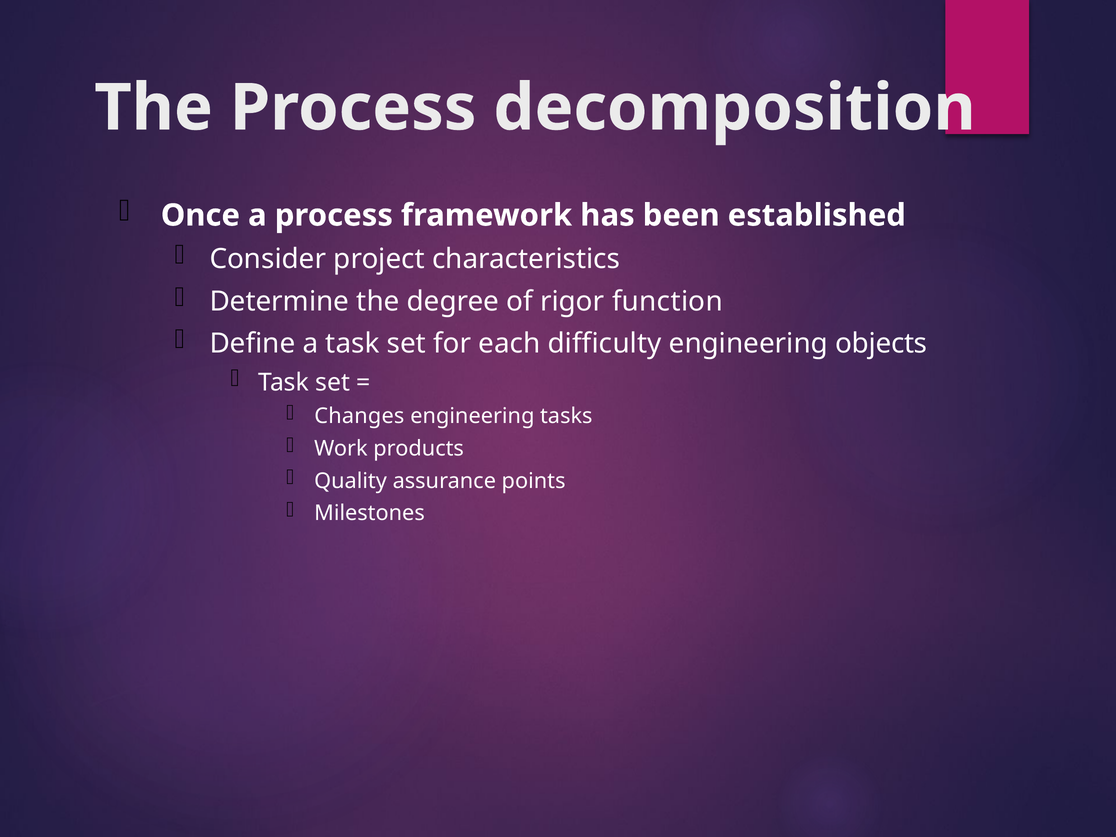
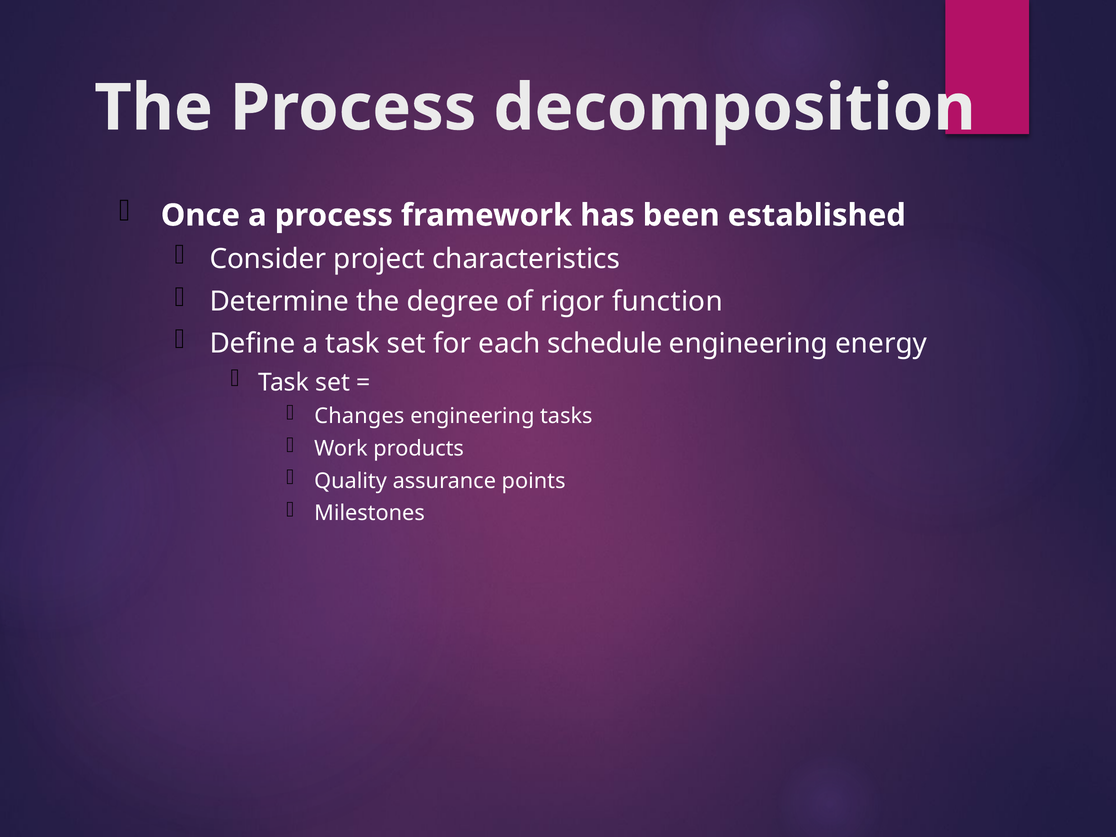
difficulty: difficulty -> schedule
objects: objects -> energy
